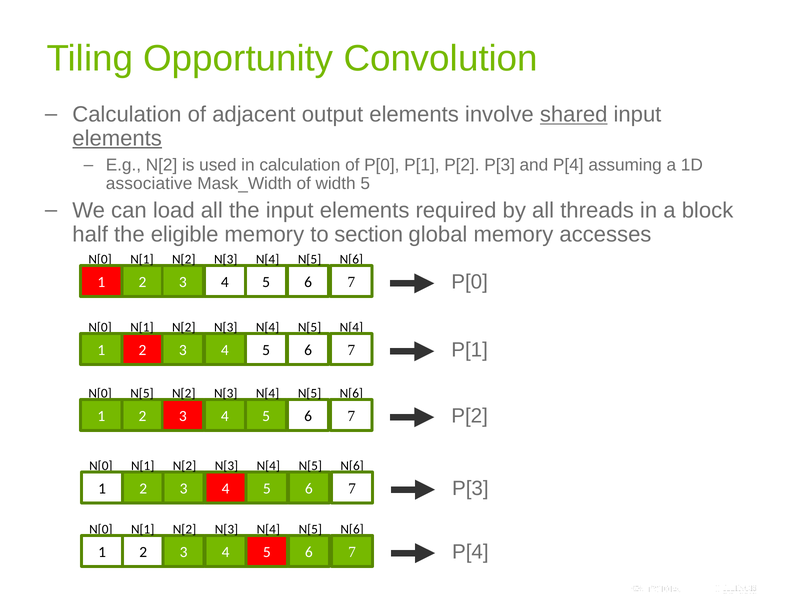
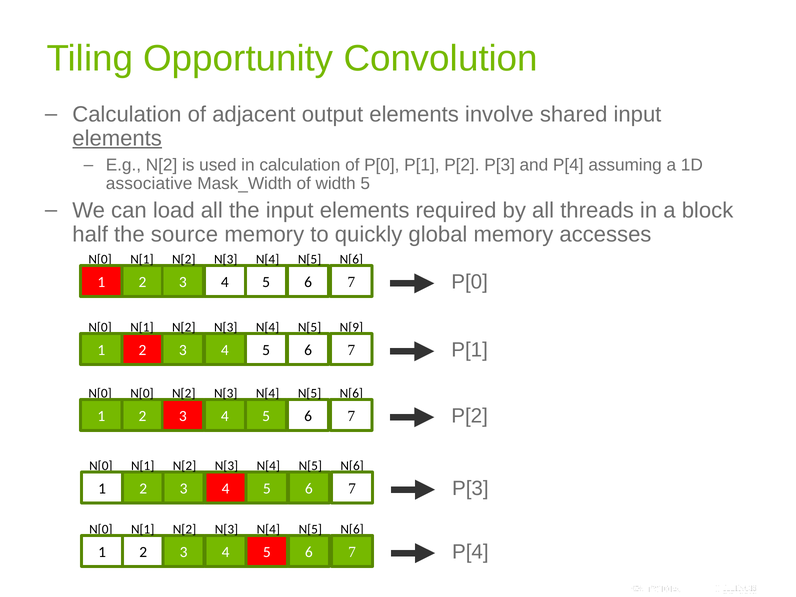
shared underline: present -> none
eligible: eligible -> source
section: section -> quickly
N[4 N[4: N[4 -> N[9
N[5 at (142, 393): N[5 -> N[0
